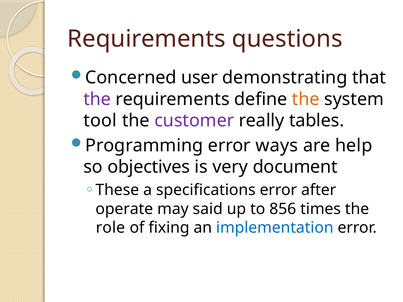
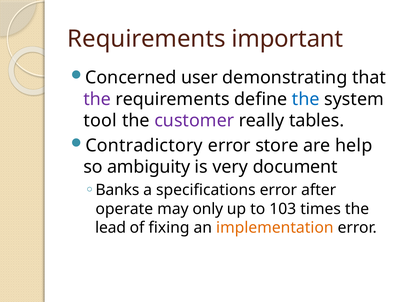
questions: questions -> important
the at (306, 99) colour: orange -> blue
Programming: Programming -> Contradictory
ways: ways -> store
objectives: objectives -> ambiguity
These: These -> Banks
said: said -> only
856: 856 -> 103
role: role -> lead
implementation colour: blue -> orange
